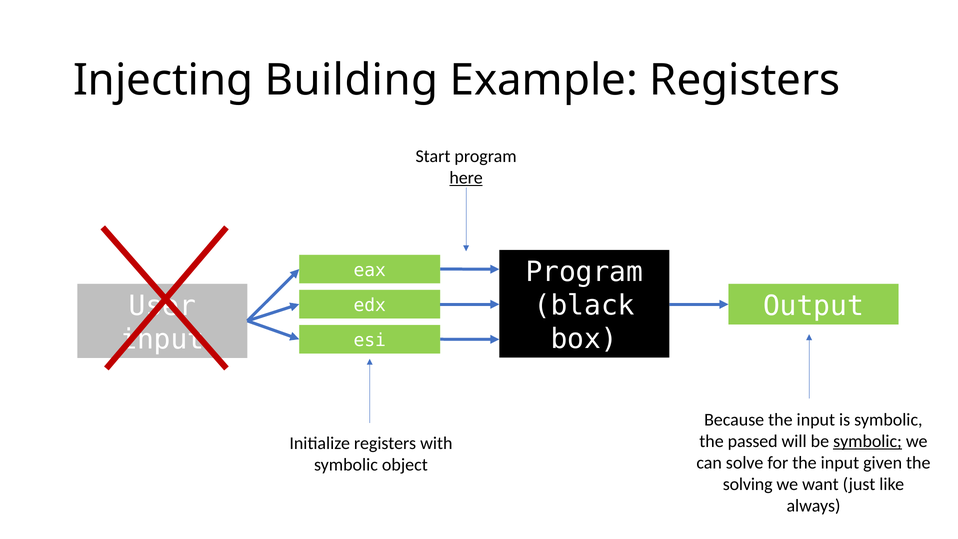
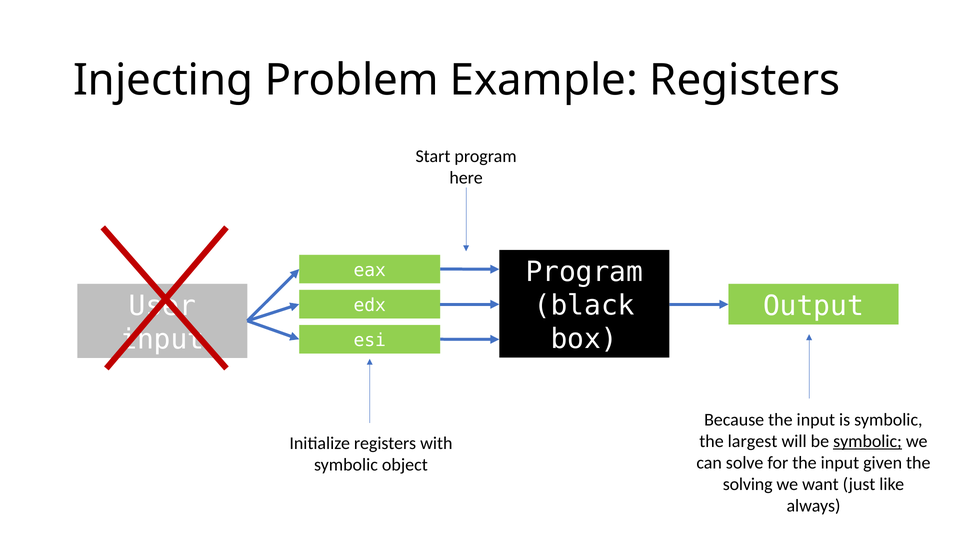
Building: Building -> Problem
here underline: present -> none
passed: passed -> largest
